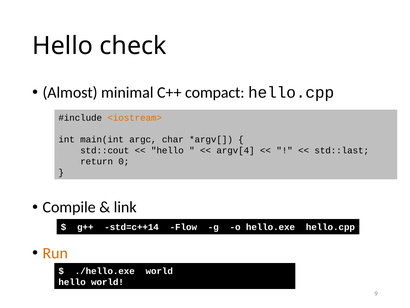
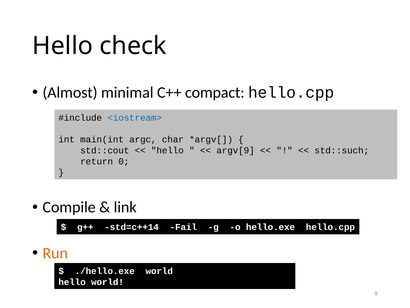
<iostream> colour: orange -> blue
argv[4: argv[4 -> argv[9
std::last: std::last -> std::such
Flow: Flow -> Fail
